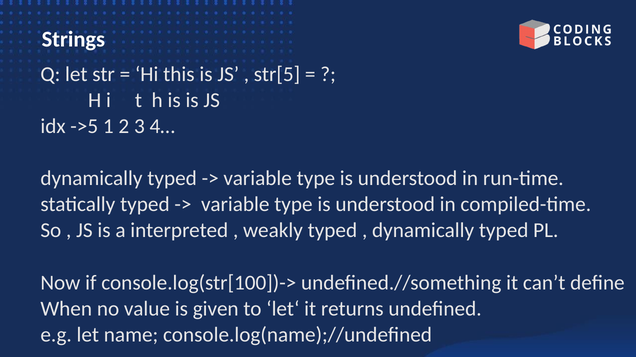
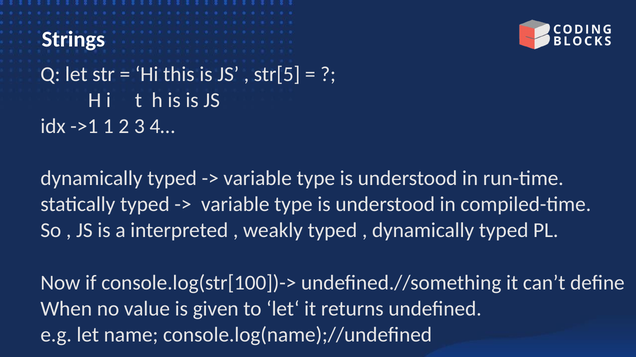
->5: ->5 -> ->1
